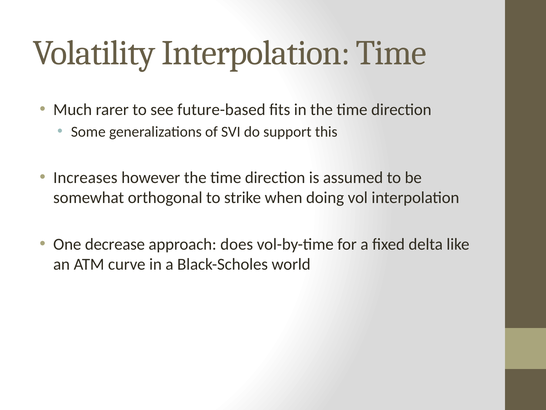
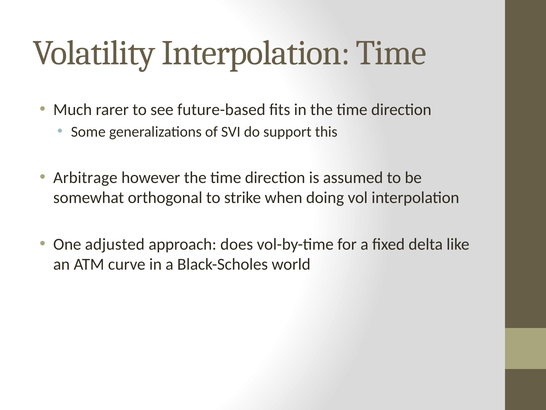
Increases: Increases -> Arbitrage
decrease: decrease -> adjusted
